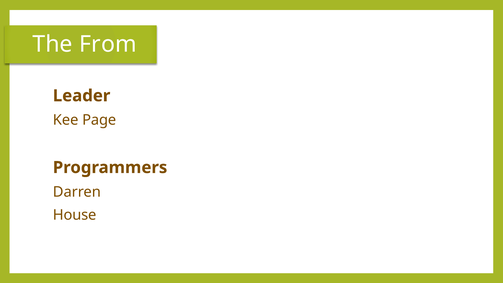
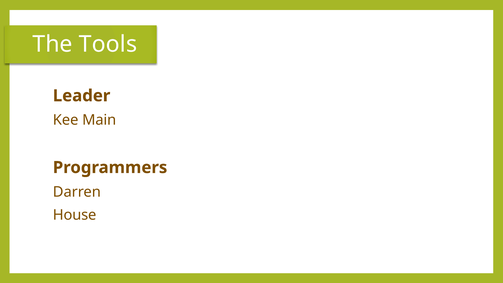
From: From -> Tools
Page: Page -> Main
